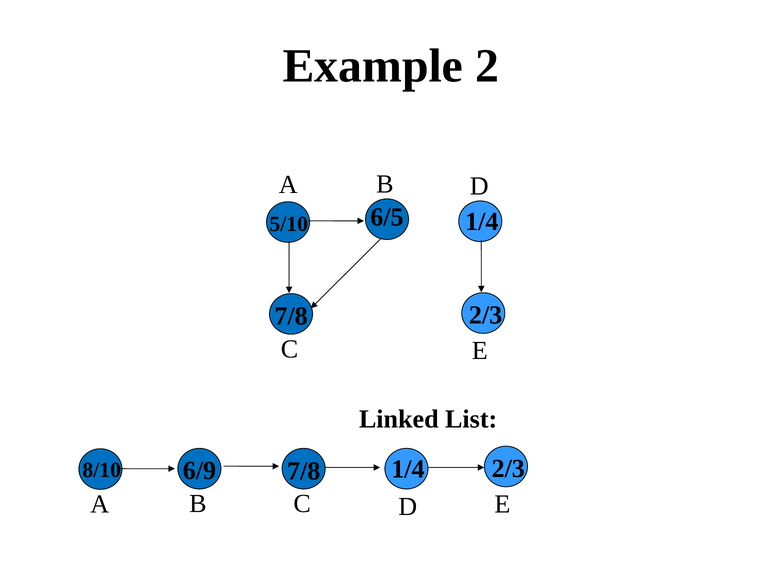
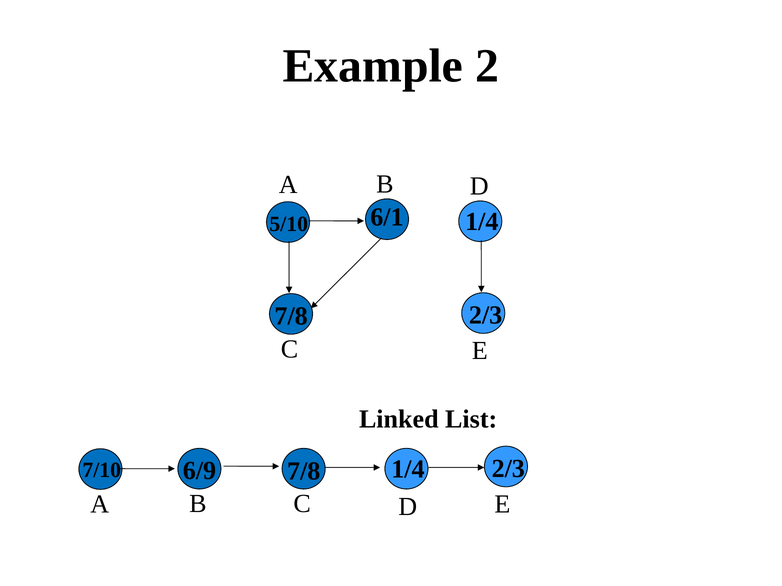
6/5: 6/5 -> 6/1
8/10: 8/10 -> 7/10
